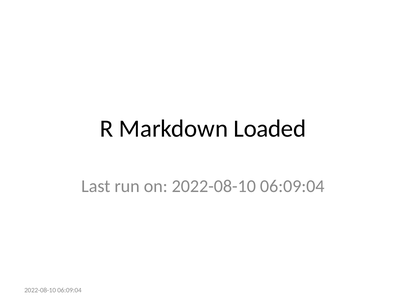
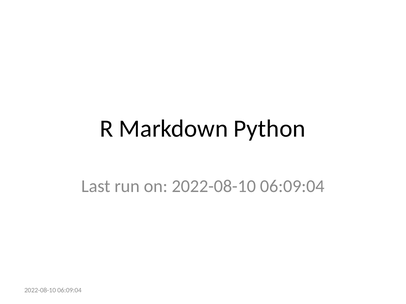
Loaded: Loaded -> Python
